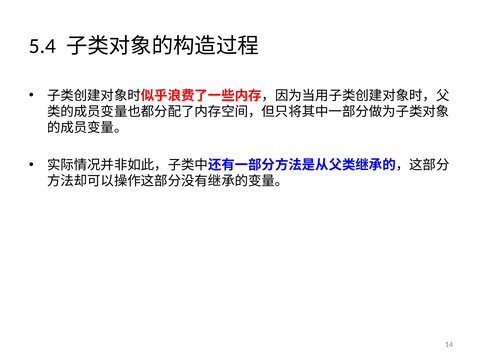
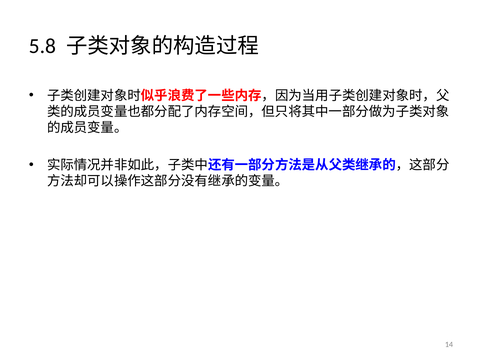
5.4: 5.4 -> 5.8
